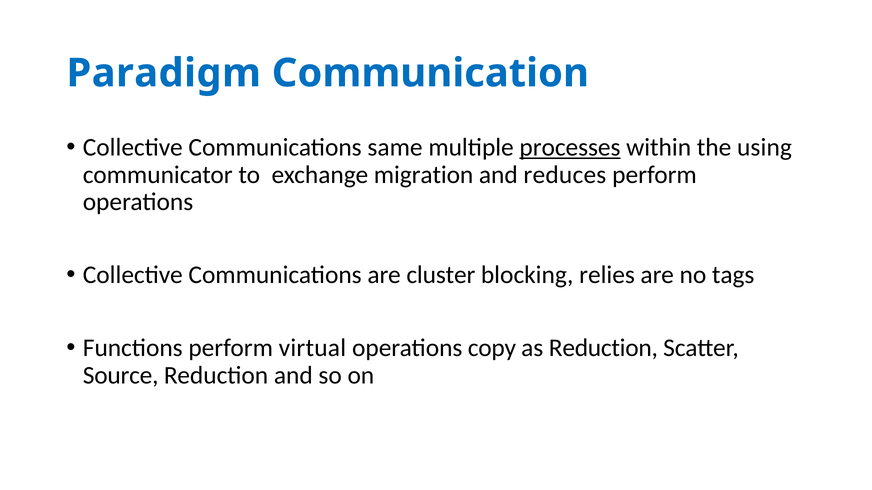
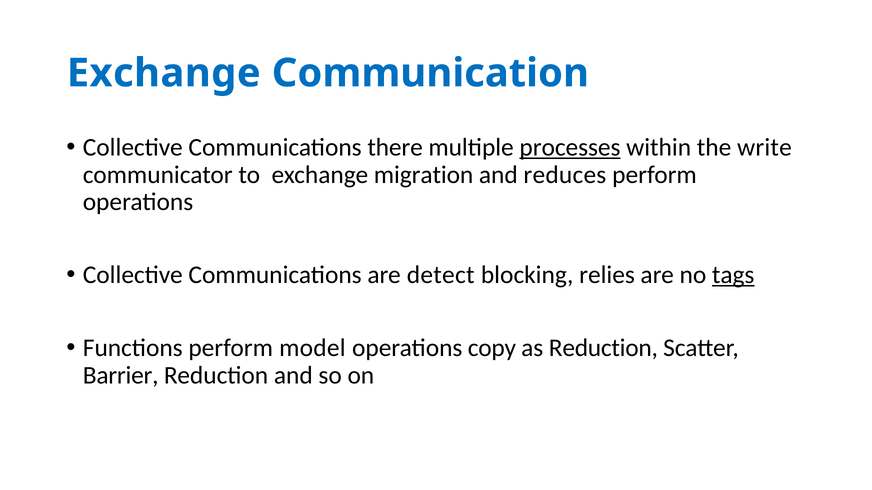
Paradigm at (164, 73): Paradigm -> Exchange
same: same -> there
using: using -> write
cluster: cluster -> detect
tags underline: none -> present
virtual: virtual -> model
Source: Source -> Barrier
